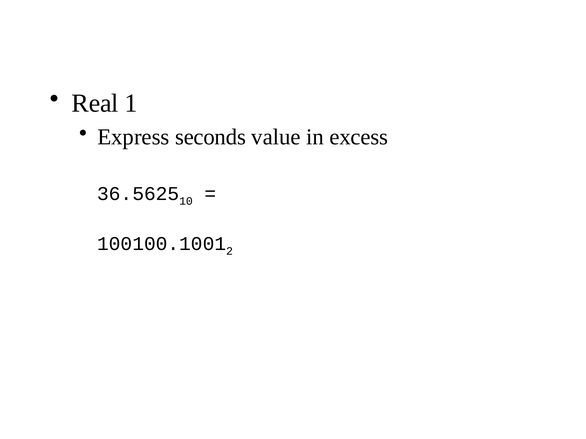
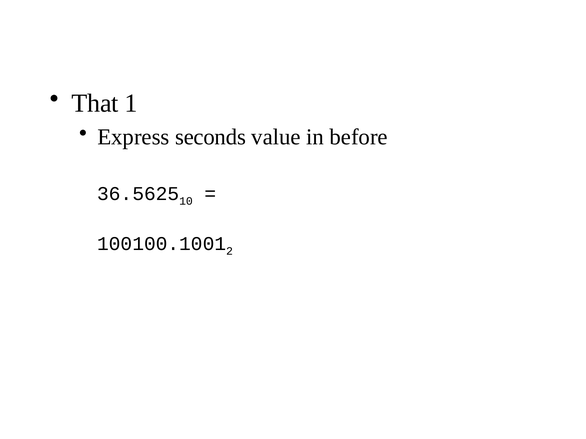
Real: Real -> That
excess: excess -> before
